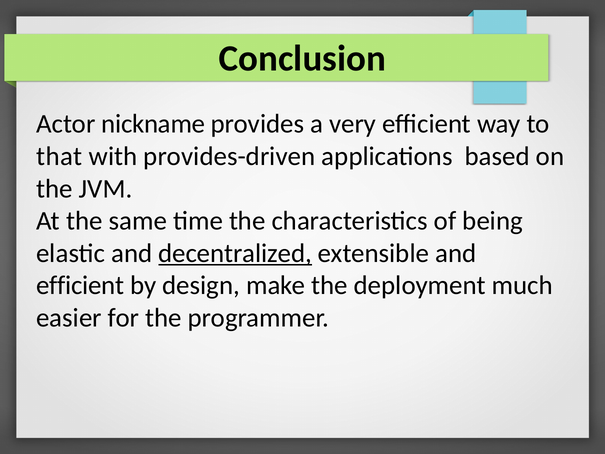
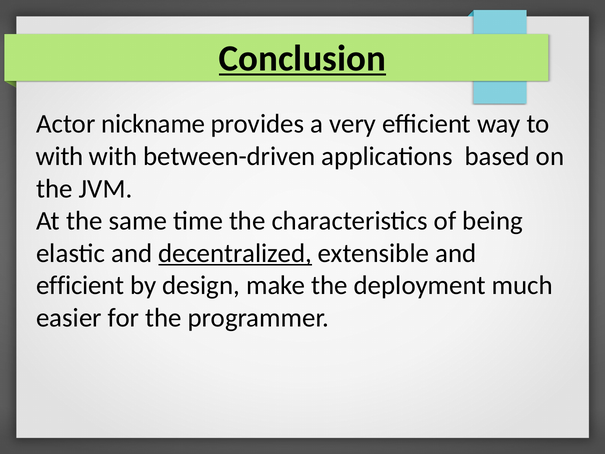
Conclusion underline: none -> present
that at (59, 156): that -> with
provides-driven: provides-driven -> between-driven
